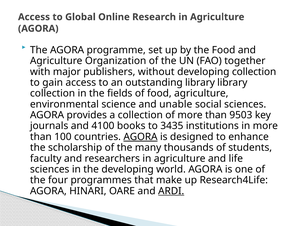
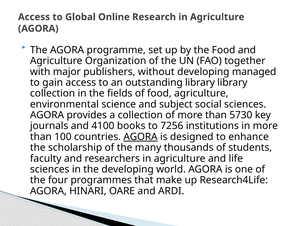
developing collection: collection -> managed
unable: unable -> subject
9503: 9503 -> 5730
3435: 3435 -> 7256
ARDI underline: present -> none
